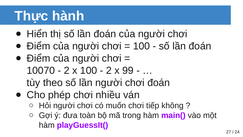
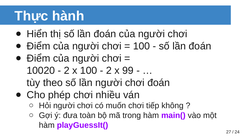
10070: 10070 -> 10020
